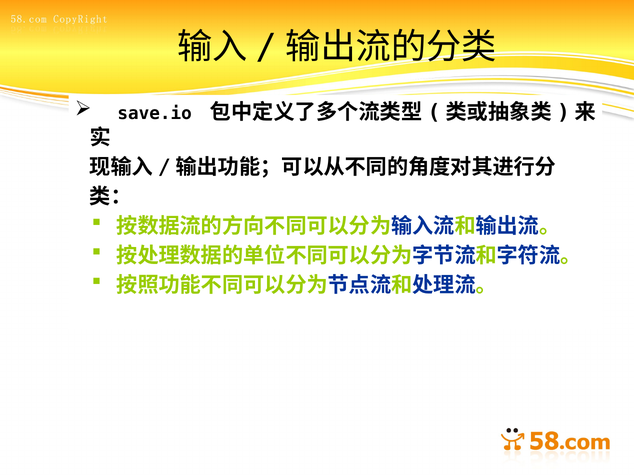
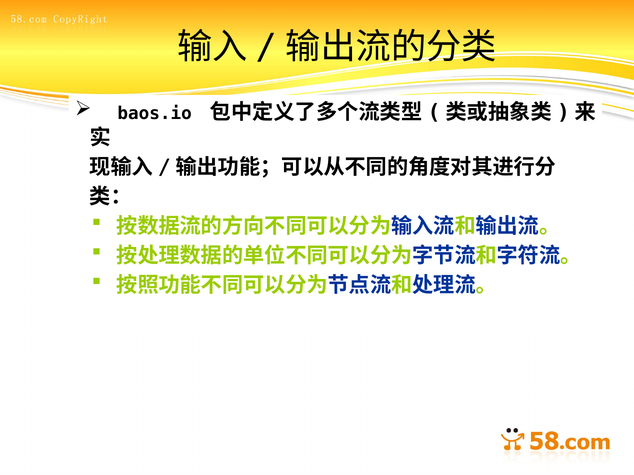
save.io: save.io -> baos.io
